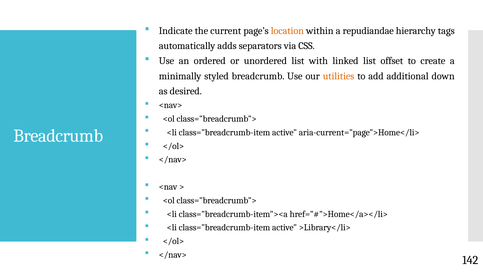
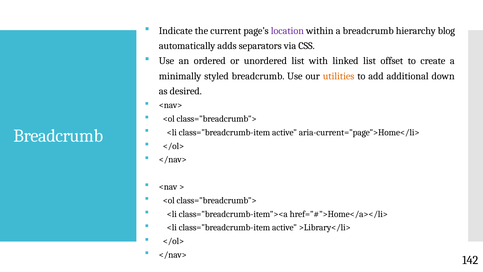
location colour: orange -> purple
a repudiandae: repudiandae -> breadcrumb
tags: tags -> blog
